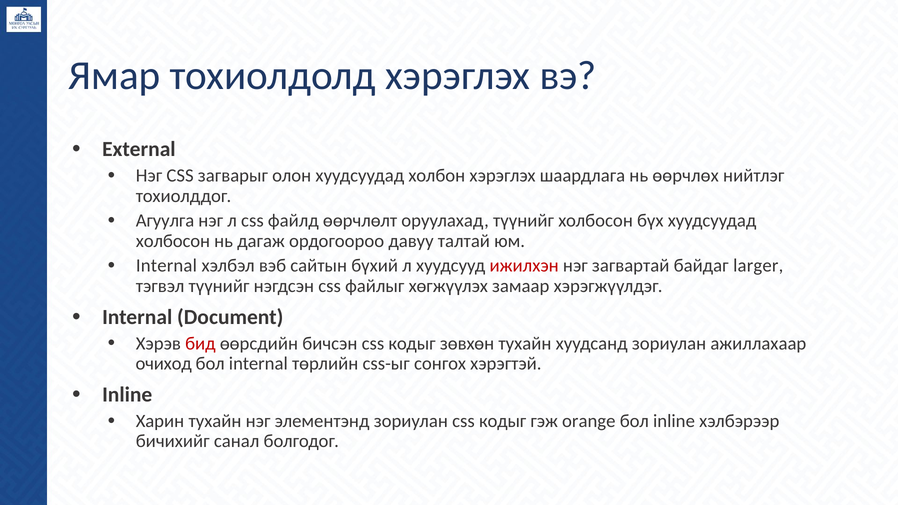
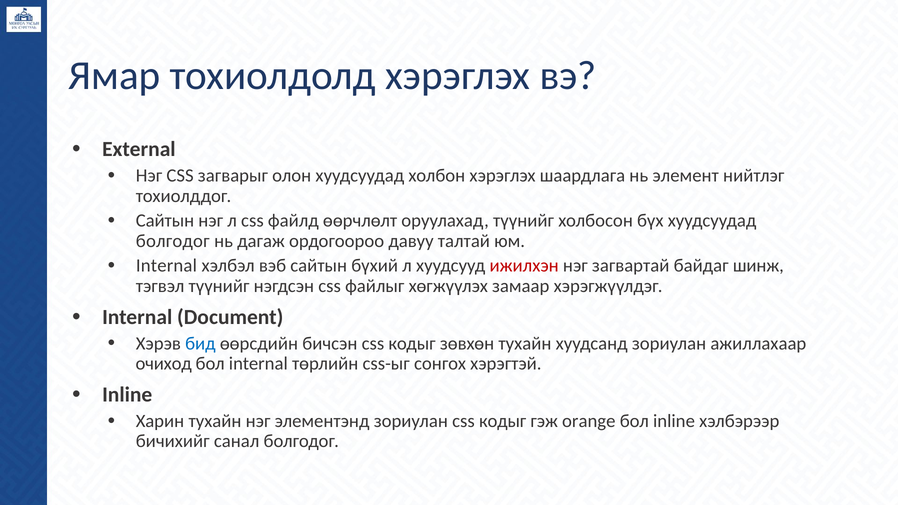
өөрчлөх: өөрчлөх -> элемент
Агуулга at (165, 221): Агуулга -> Сайтын
холбосон at (173, 241): холбосон -> болгодог
larger: larger -> шинж
бид colour: red -> blue
